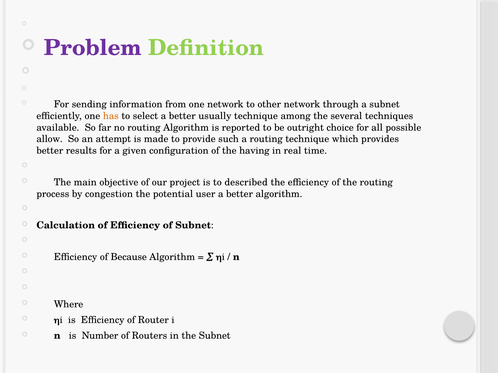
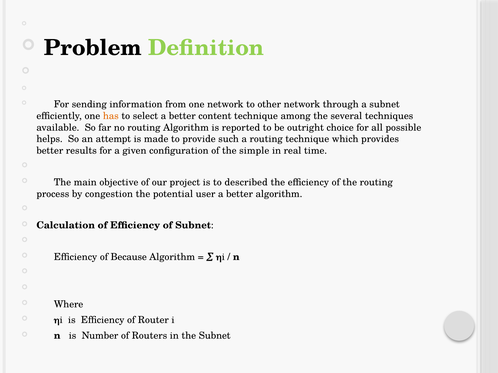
Problem colour: purple -> black
usually: usually -> content
allow: allow -> helps
having: having -> simple
